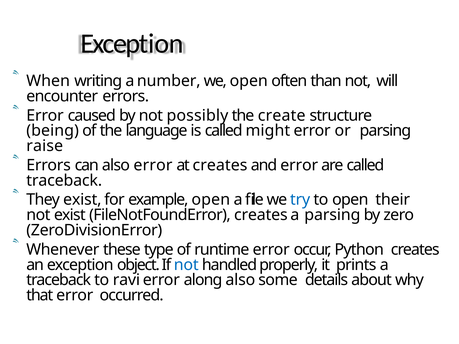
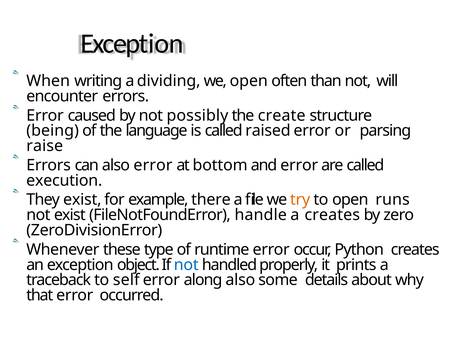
number: number -> dividing
might: might -> raised
at creates: creates -> bottom
traceback at (64, 181): traceback -> execution
example open: open -> there
try colour: blue -> orange
their: their -> runs
FileNotFoundError creates: creates -> handle
a parsing: parsing -> creates
ravi: ravi -> self
